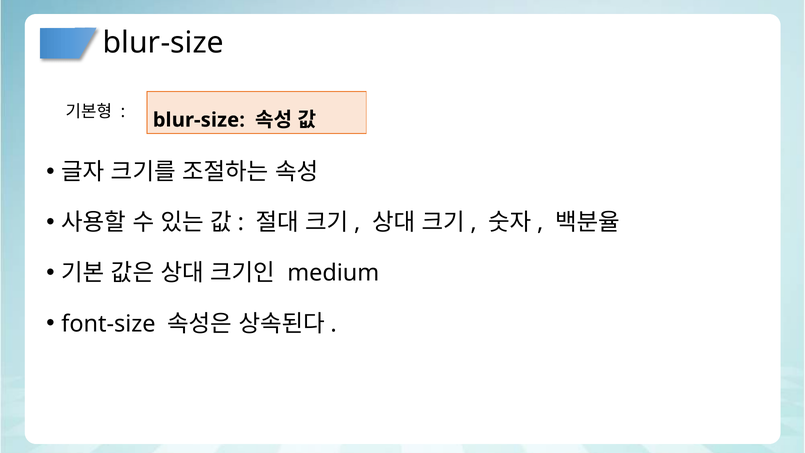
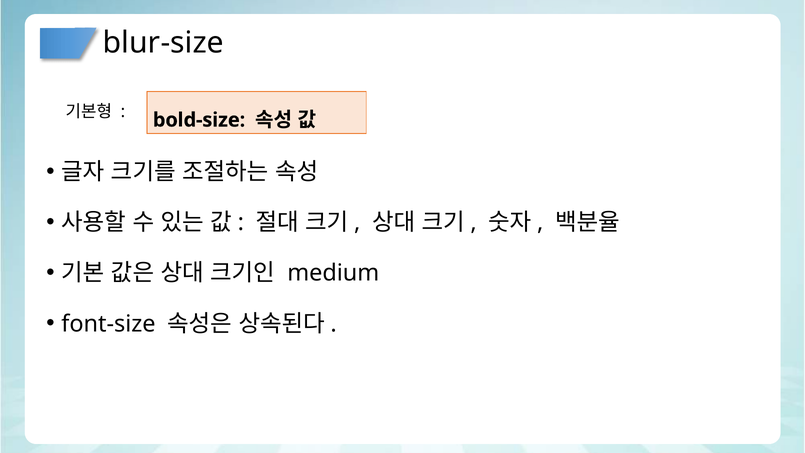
blur-size at (199, 120): blur-size -> bold-size
